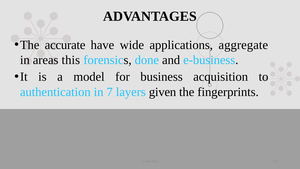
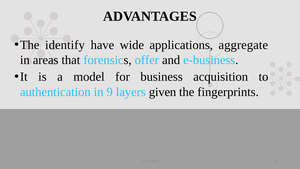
accurate: accurate -> identify
this: this -> that
done: done -> offer
7: 7 -> 9
